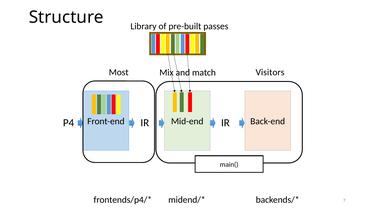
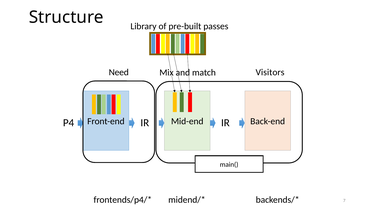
Most: Most -> Need
